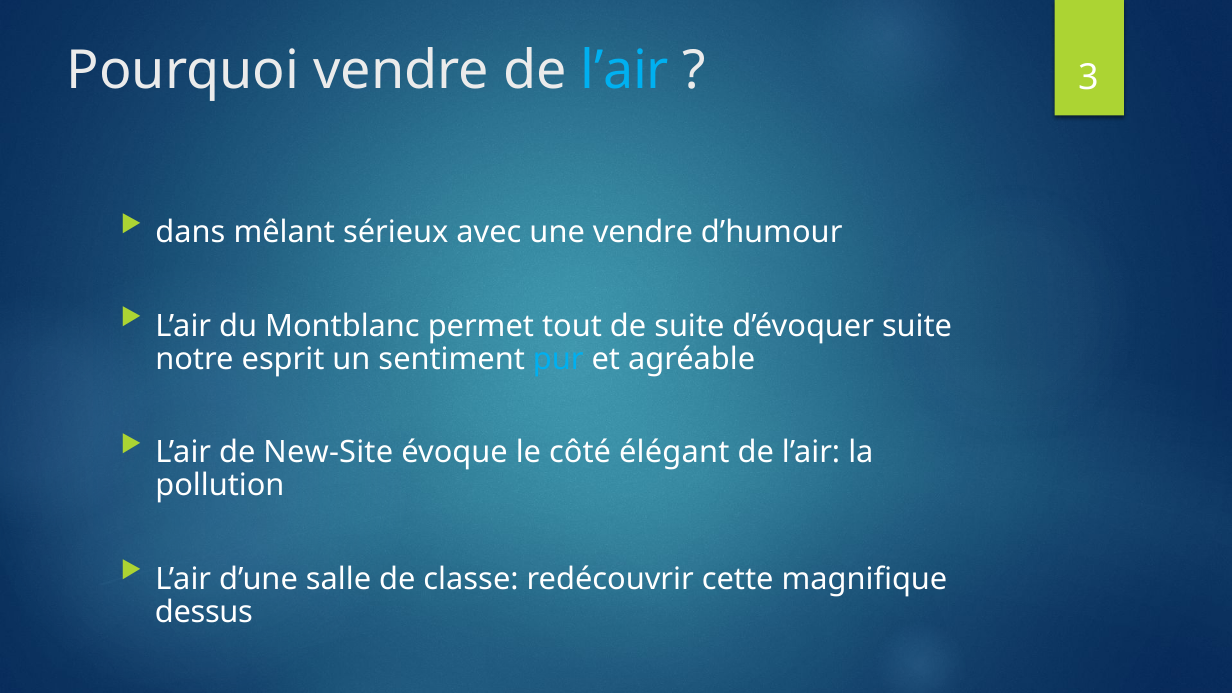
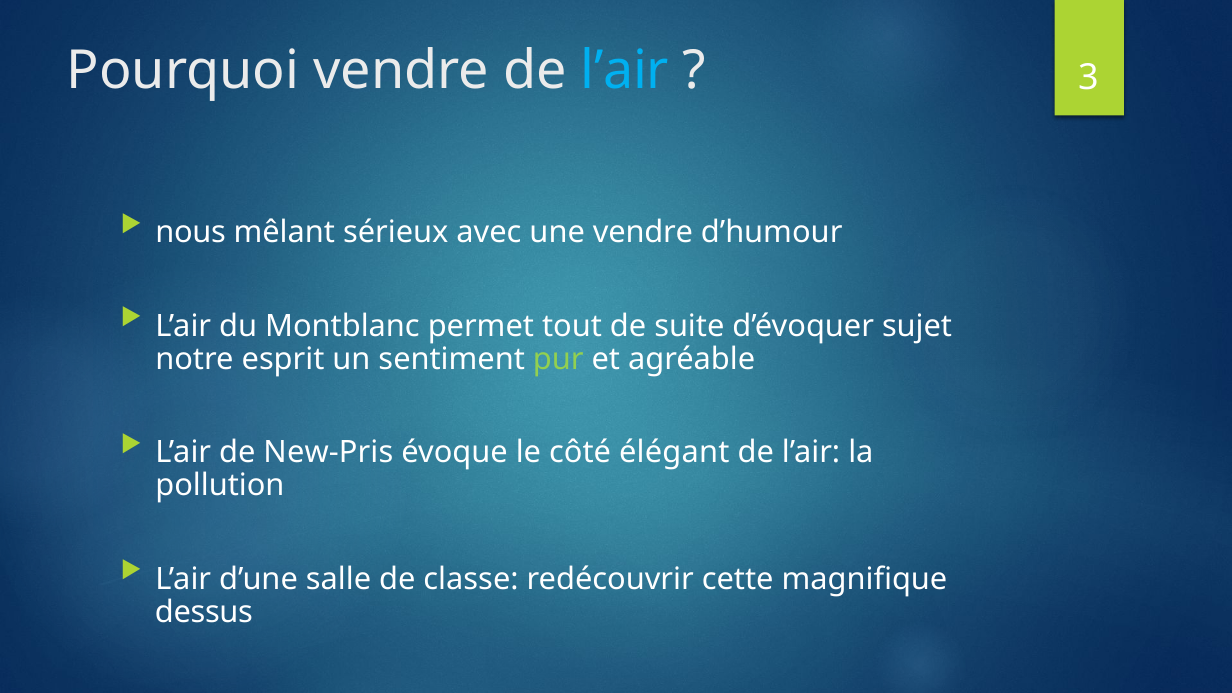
dans: dans -> nous
d’évoquer suite: suite -> sujet
pur colour: light blue -> light green
New-Site: New-Site -> New-Pris
